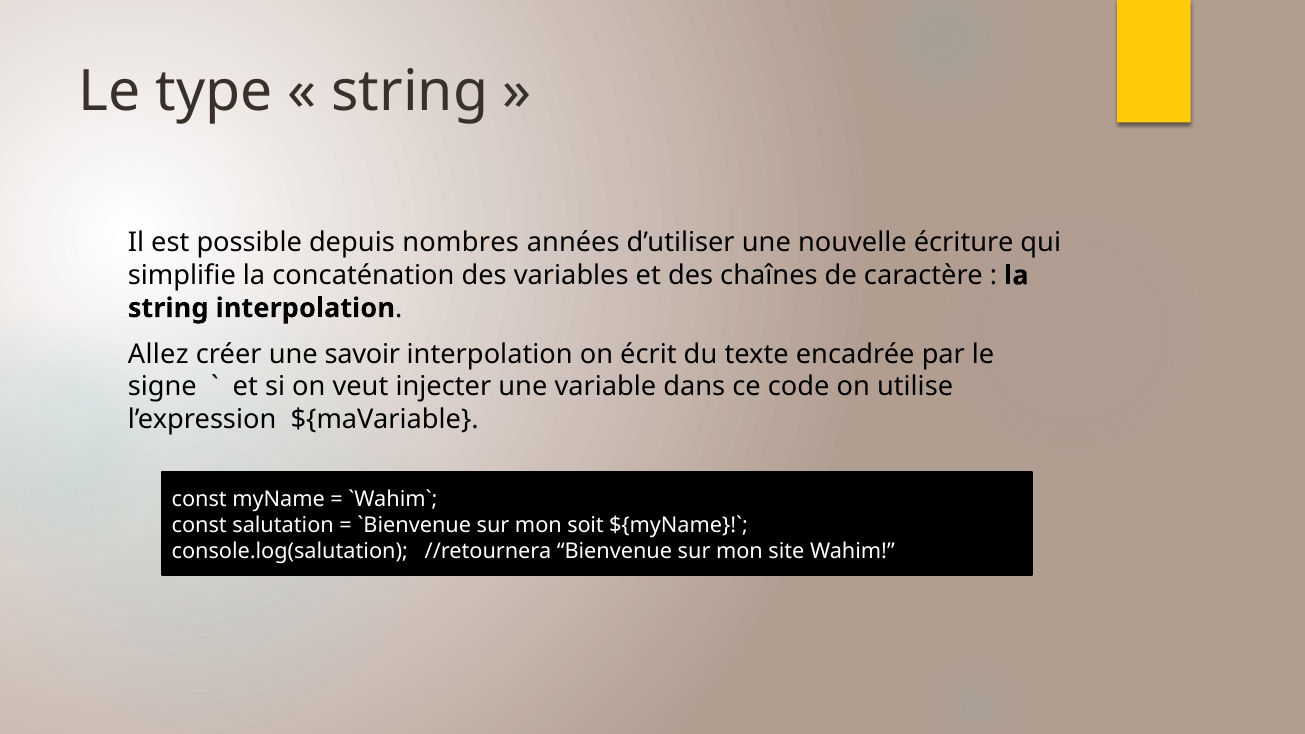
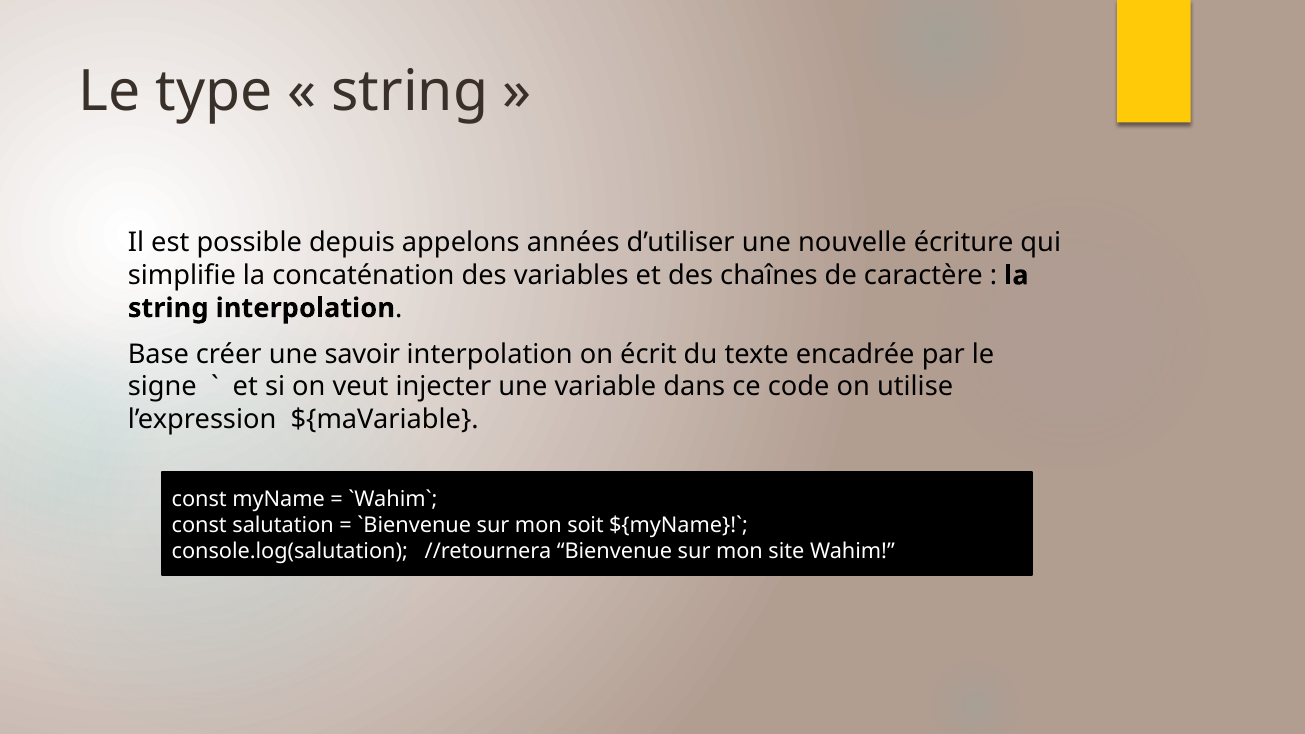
nombres: nombres -> appelons
Allez: Allez -> Base
